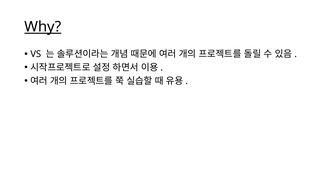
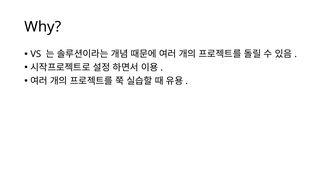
Why underline: present -> none
